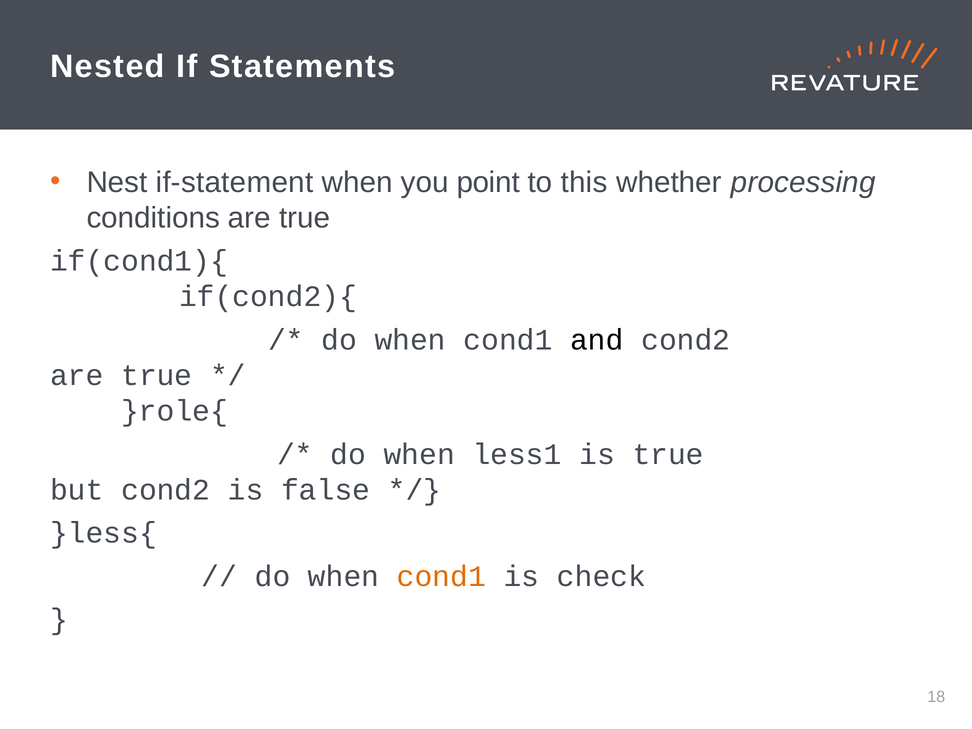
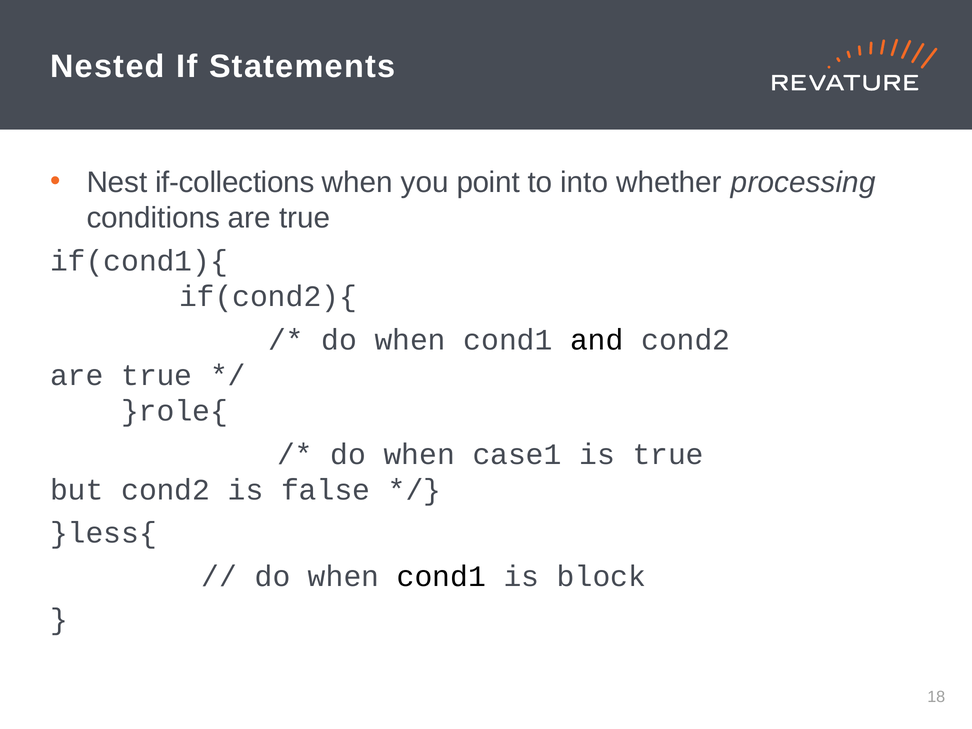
if-statement: if-statement -> if-collections
this: this -> into
less1: less1 -> case1
cond1 at (441, 576) colour: orange -> black
check: check -> block
